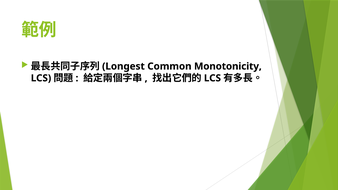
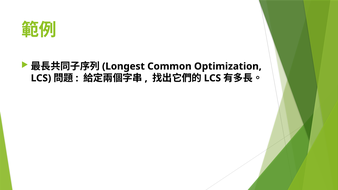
Monotonicity: Monotonicity -> Optimization
